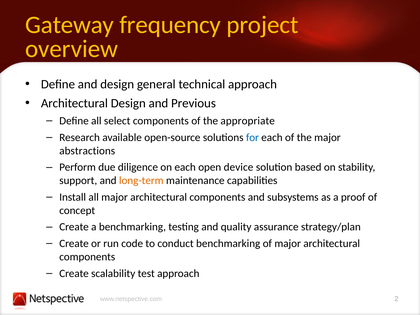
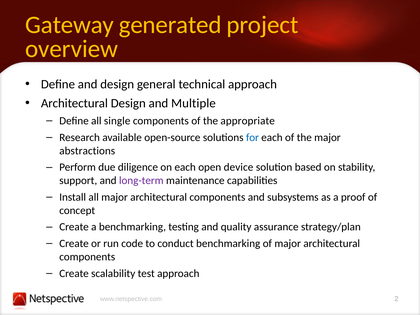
frequency: frequency -> generated
Previous: Previous -> Multiple
select: select -> single
long-term colour: orange -> purple
